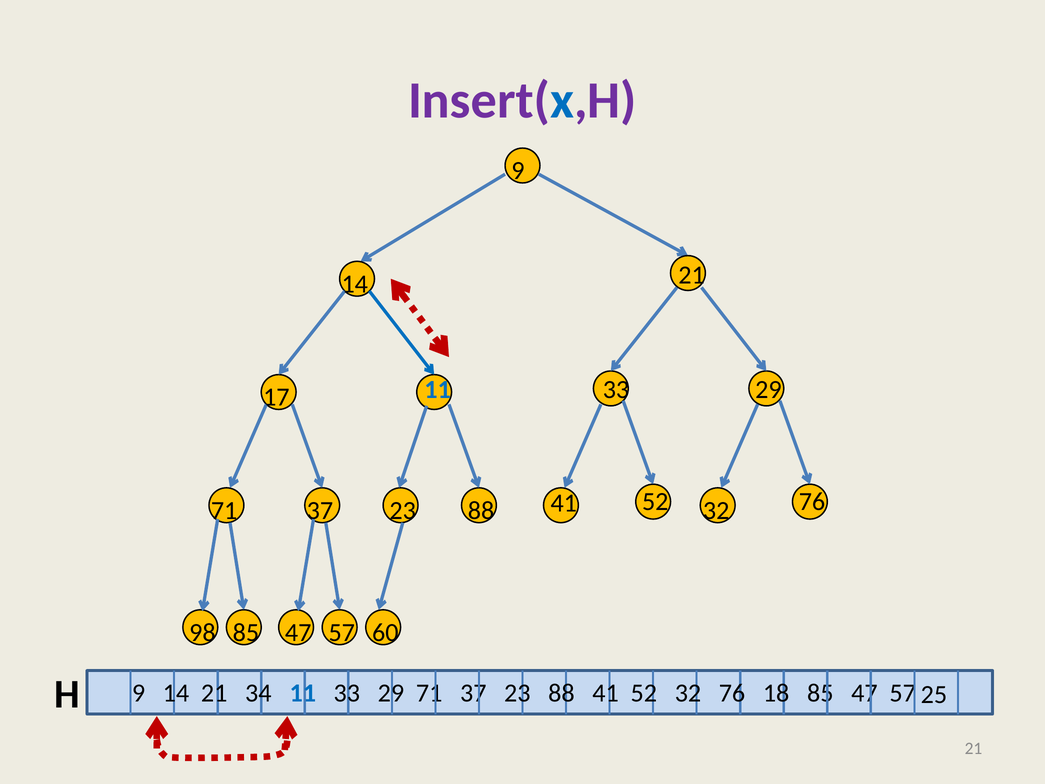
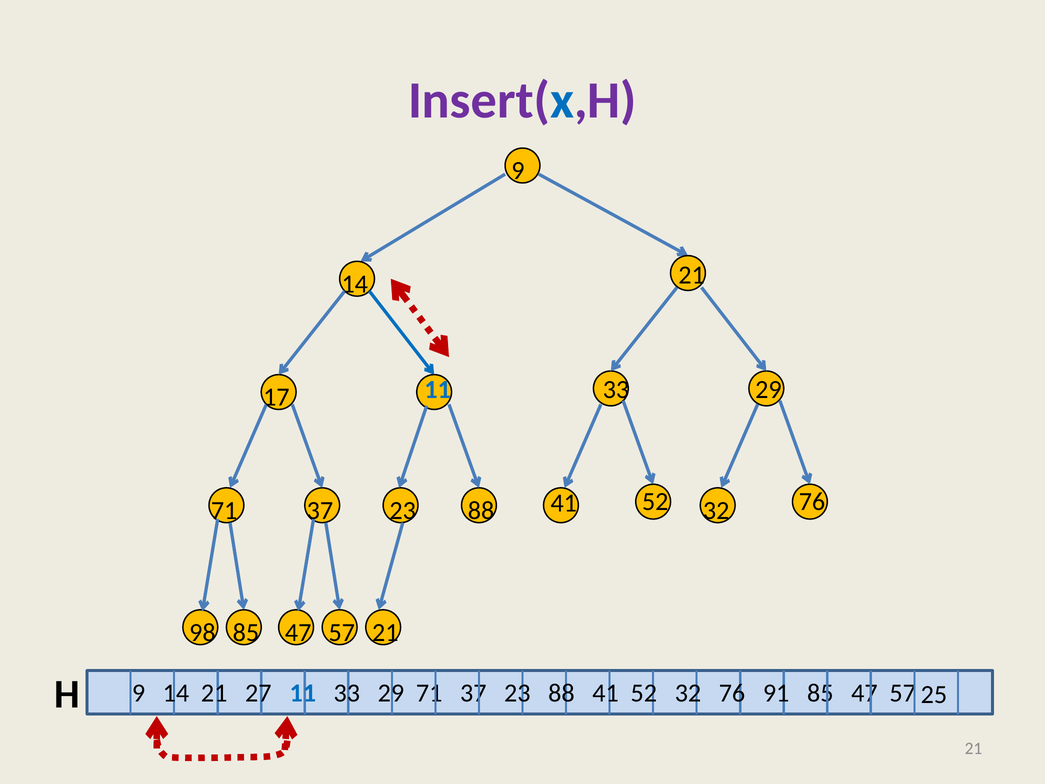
57 60: 60 -> 21
34: 34 -> 27
18: 18 -> 91
